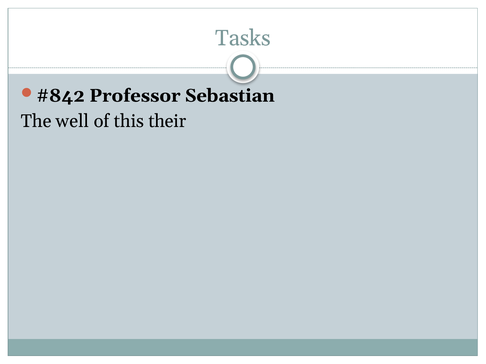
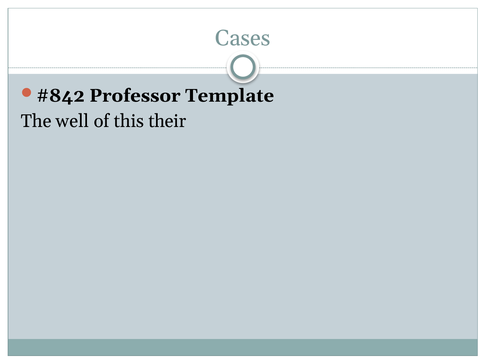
Tasks: Tasks -> Cases
Sebastian: Sebastian -> Template
